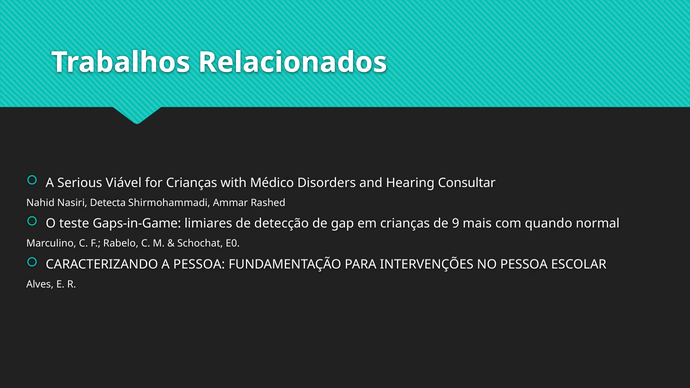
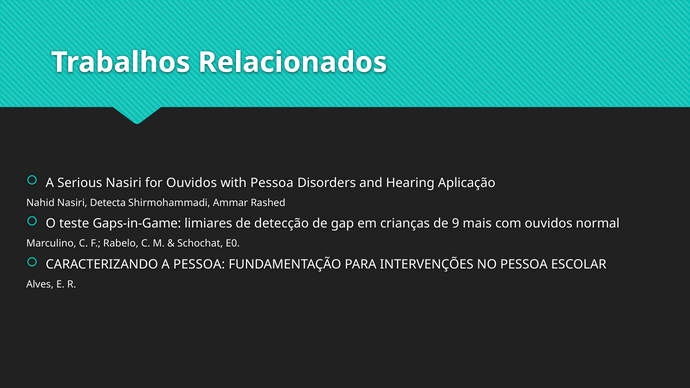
Serious Viável: Viável -> Nasiri
for Crianças: Crianças -> Ouvidos
with Médico: Médico -> Pessoa
Consultar: Consultar -> Aplicação
com quando: quando -> ouvidos
